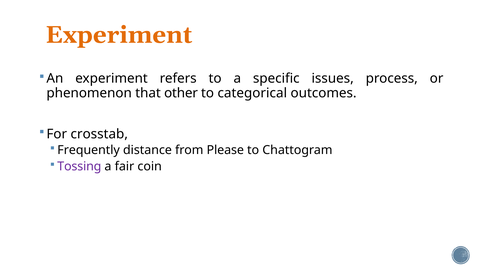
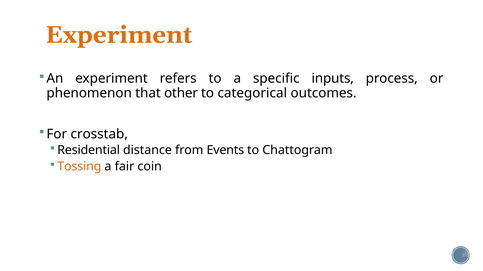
issues: issues -> inputs
Frequently: Frequently -> Residential
Please: Please -> Events
Tossing colour: purple -> orange
